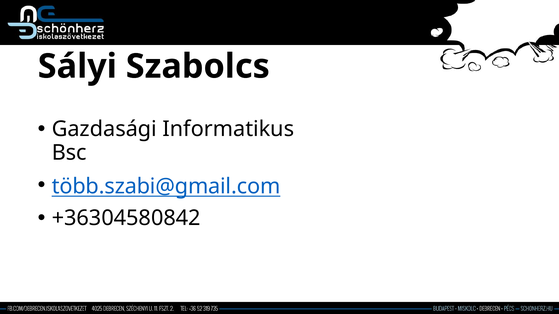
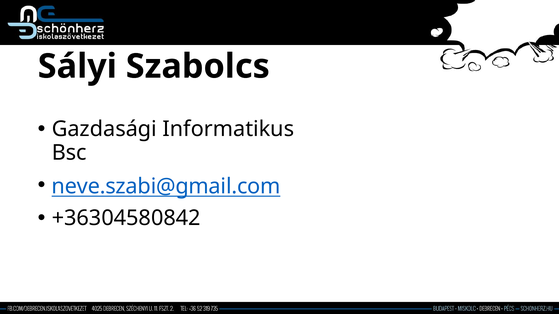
több.szabi@gmail.com: több.szabi@gmail.com -> neve.szabi@gmail.com
